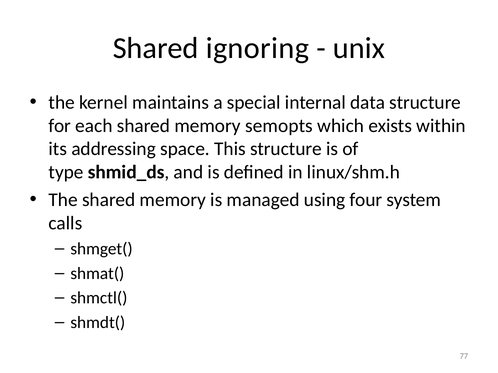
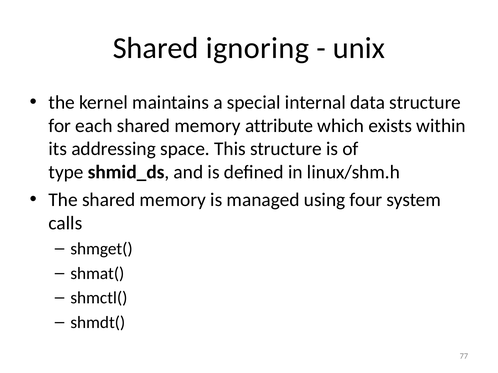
semopts: semopts -> attribute
